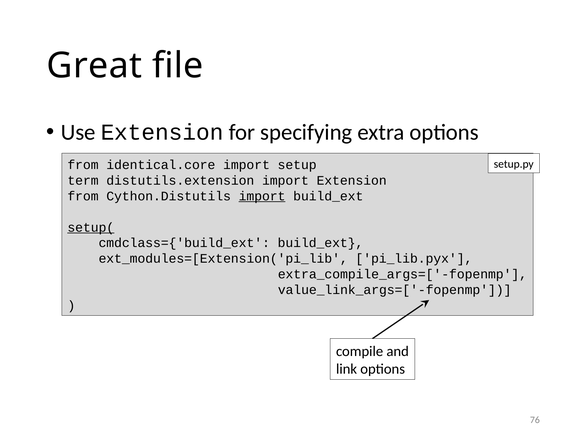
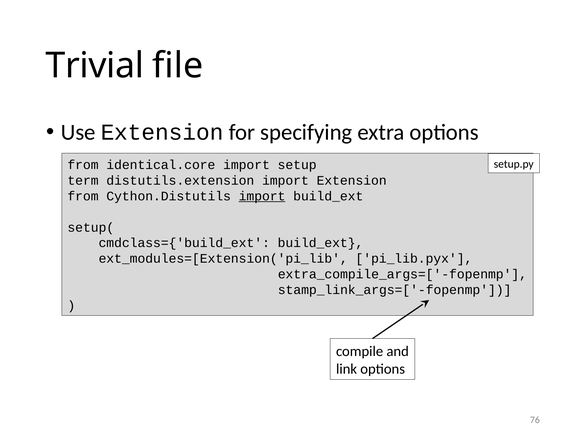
Great: Great -> Trivial
setup( underline: present -> none
value_link_args=['-fopenmp: value_link_args=['-fopenmp -> stamp_link_args=['-fopenmp
